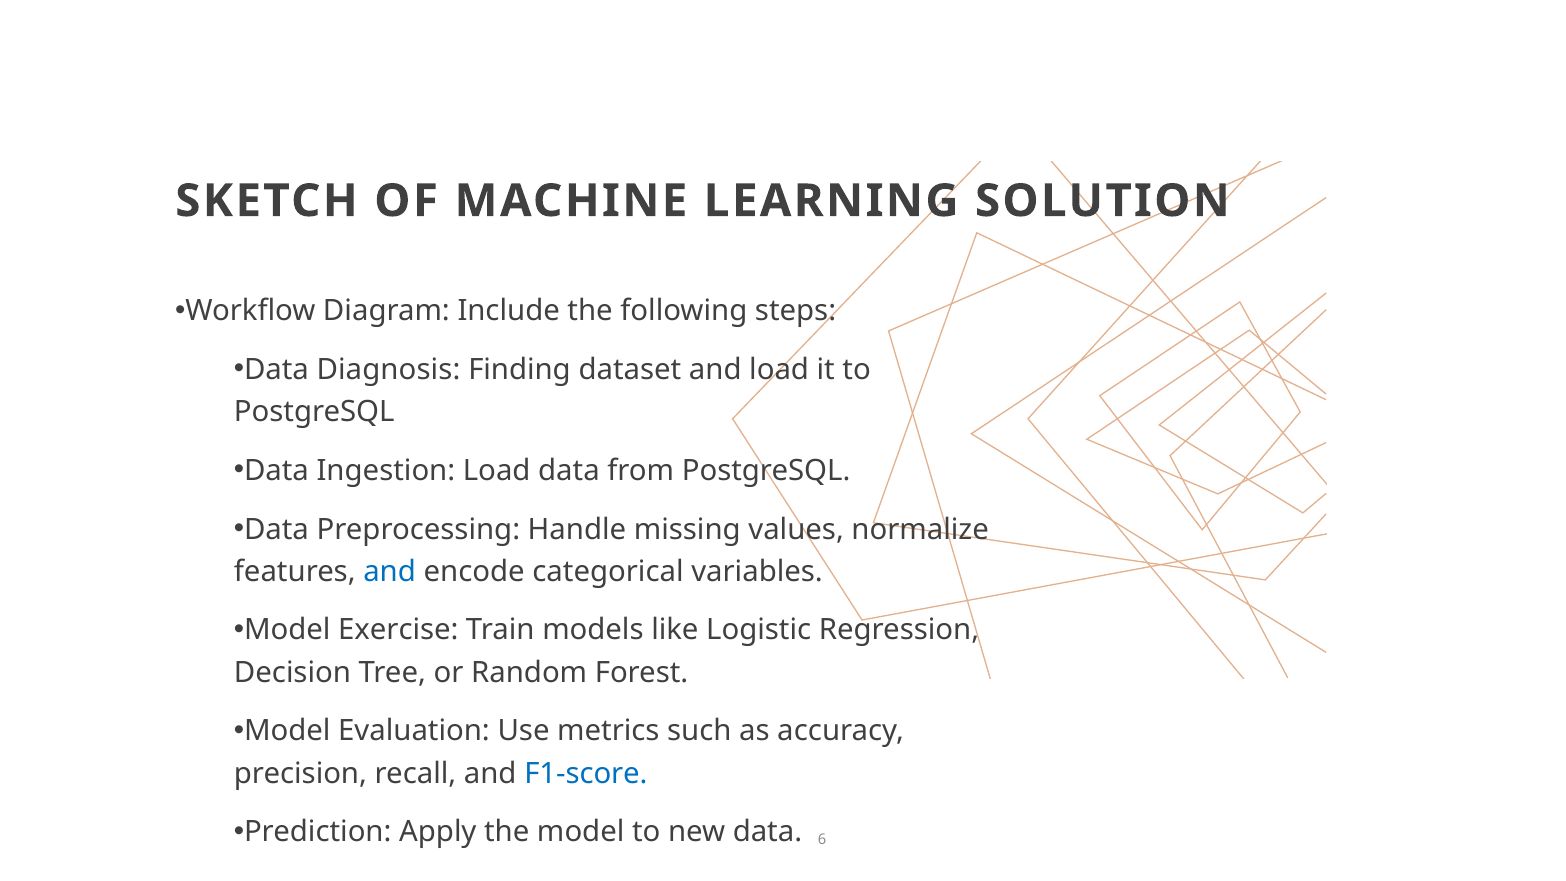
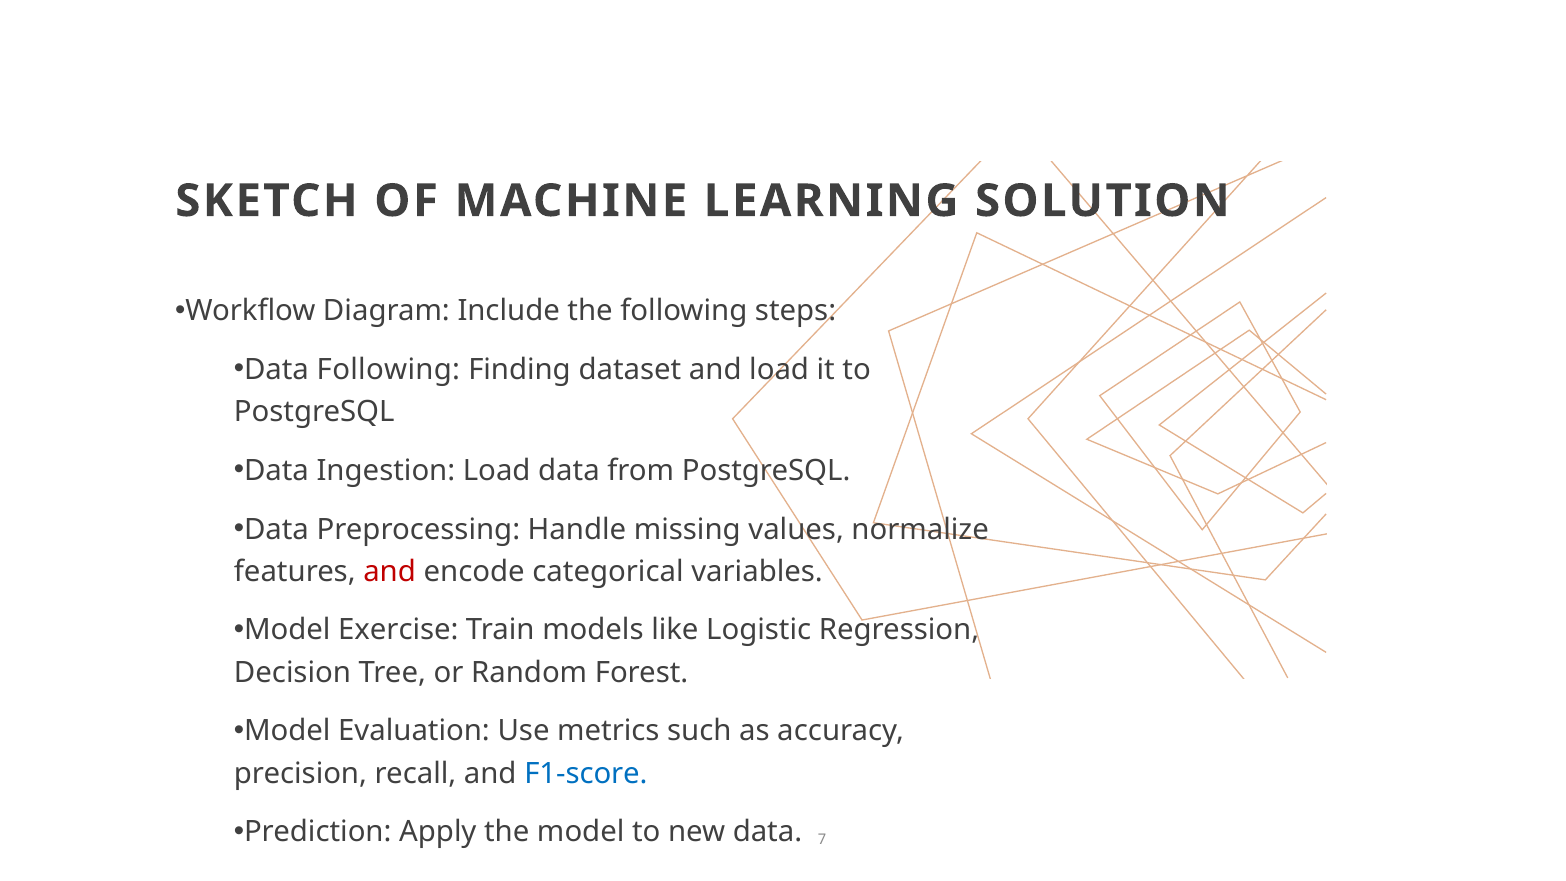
Data Diagnosis: Diagnosis -> Following
and at (390, 571) colour: blue -> red
6: 6 -> 7
